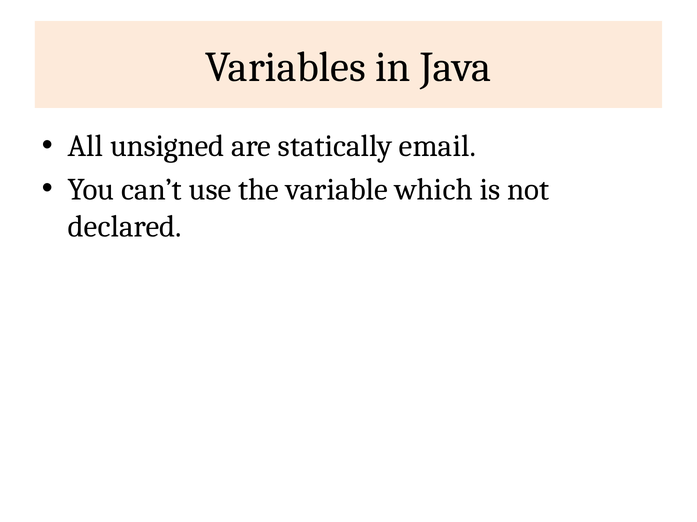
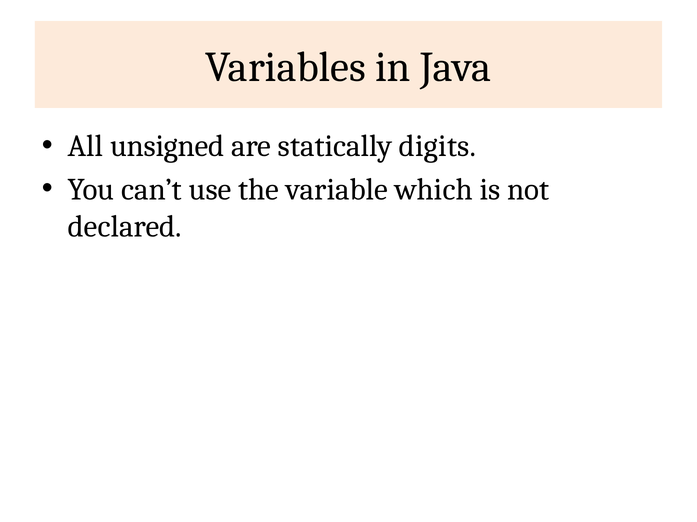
email: email -> digits
